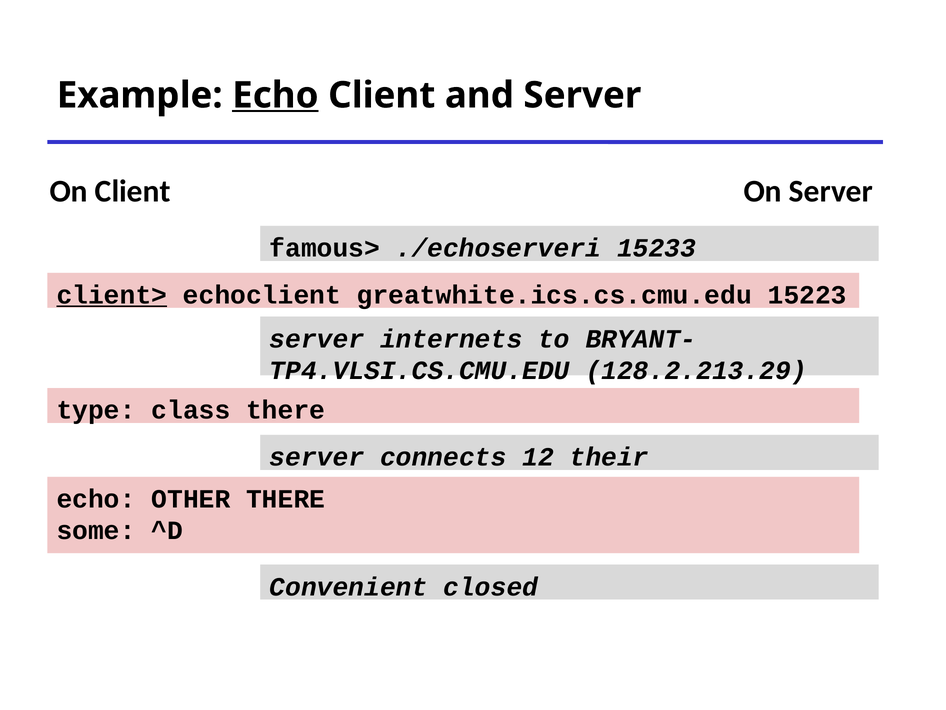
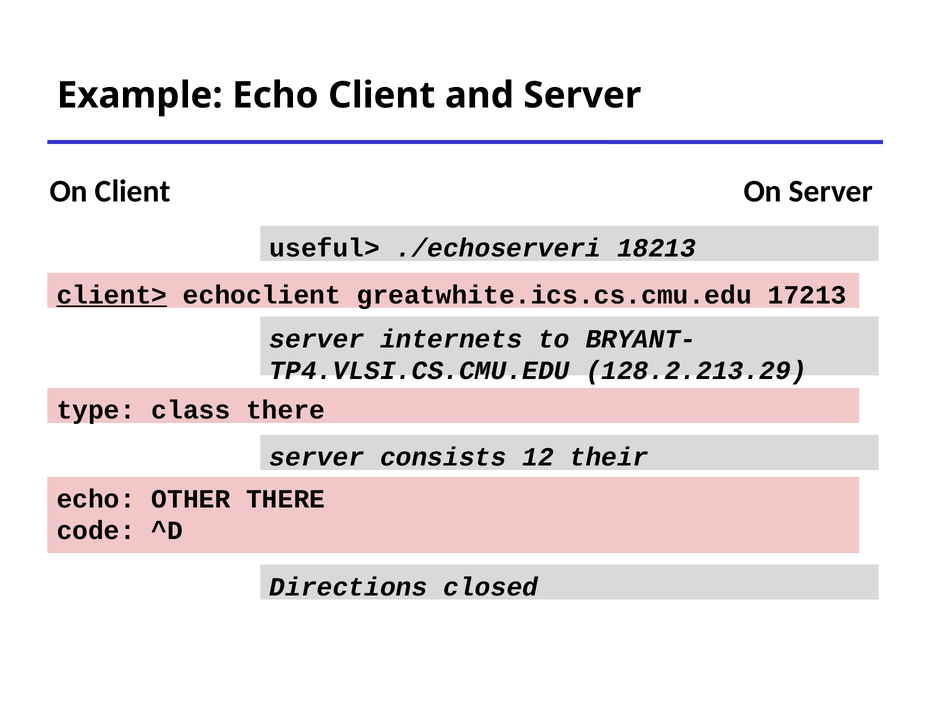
Echo at (275, 95) underline: present -> none
famous>: famous> -> useful>
15233: 15233 -> 18213
15223: 15223 -> 17213
connects: connects -> consists
some: some -> code
Convenient: Convenient -> Directions
